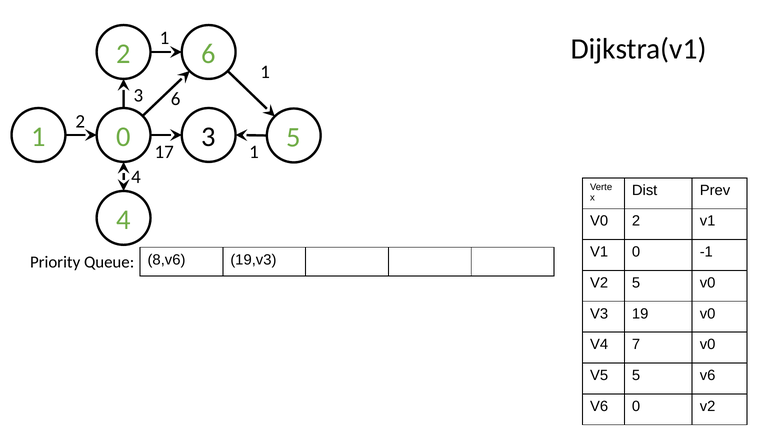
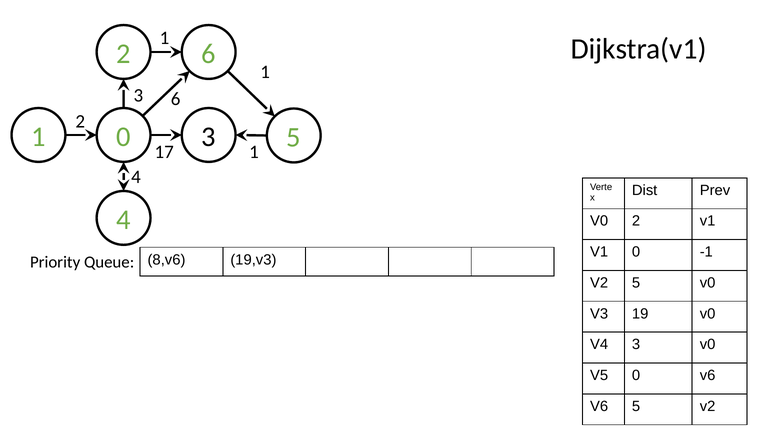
V4 7: 7 -> 3
V5 5: 5 -> 0
V6 0: 0 -> 5
